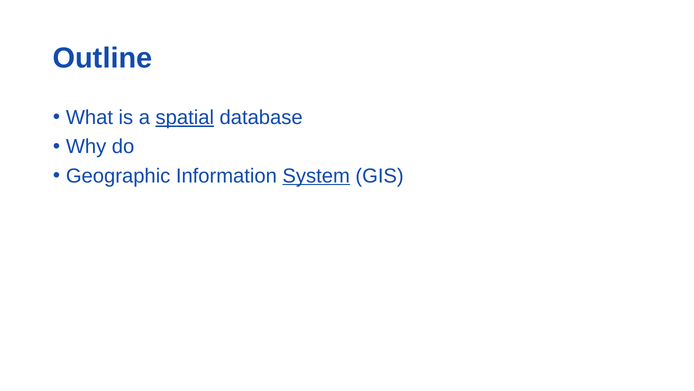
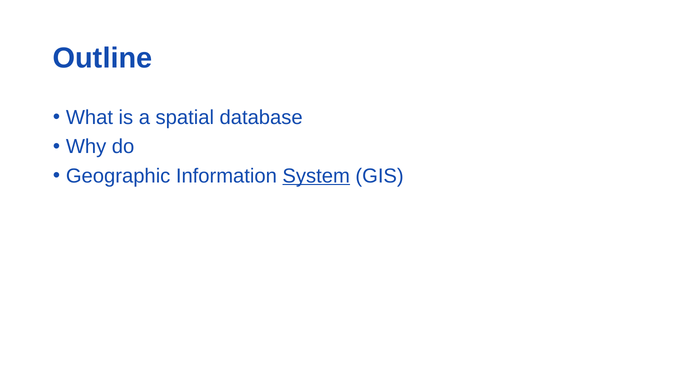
spatial underline: present -> none
